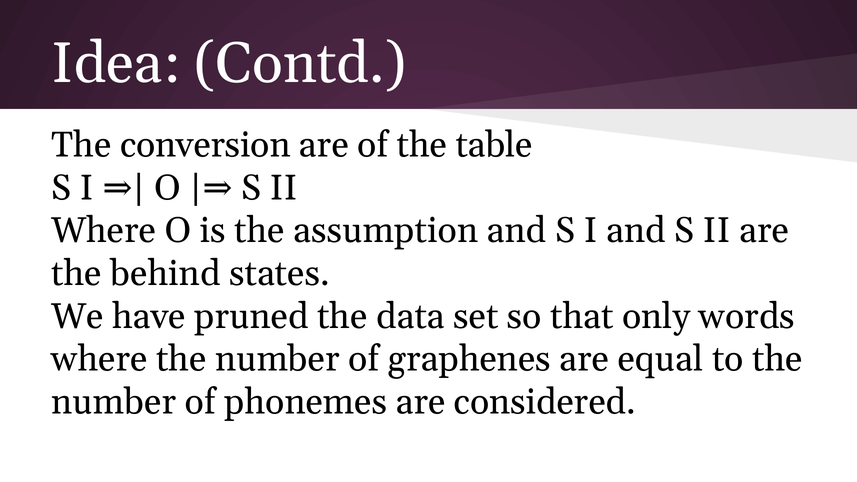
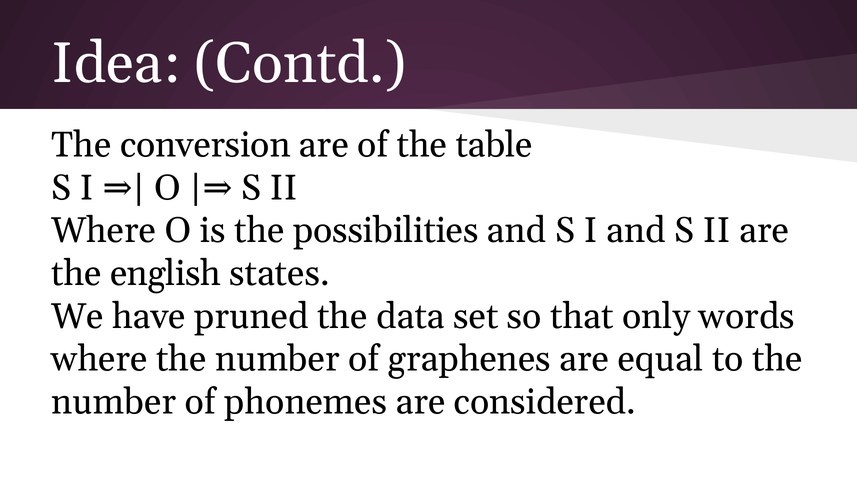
assumption: assumption -> possibilities
behind: behind -> english
